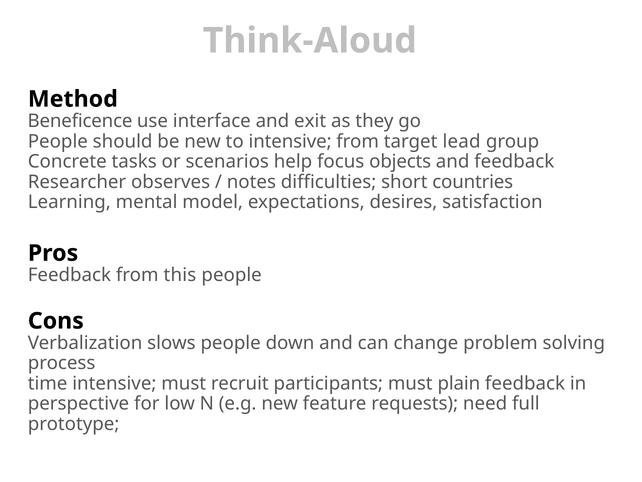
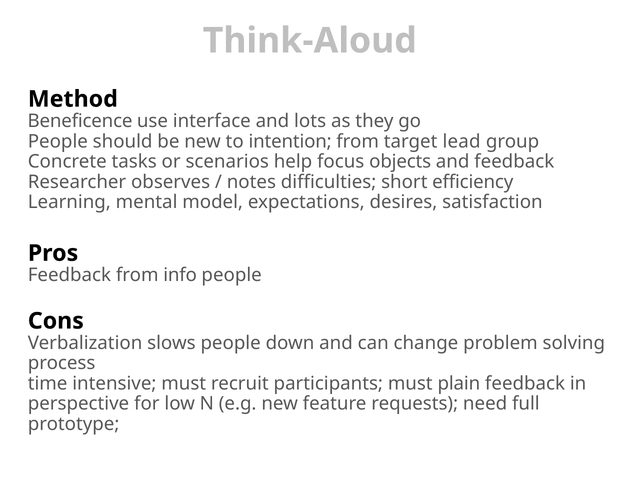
exit: exit -> lots
to intensive: intensive -> intention
countries: countries -> efficiency
this: this -> info
